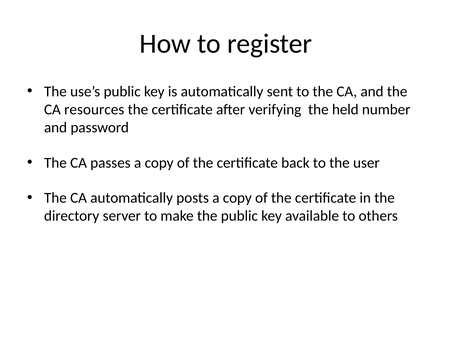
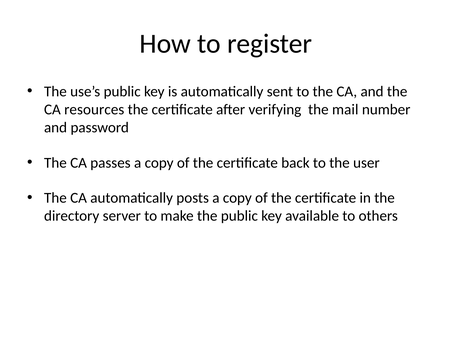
held: held -> mail
